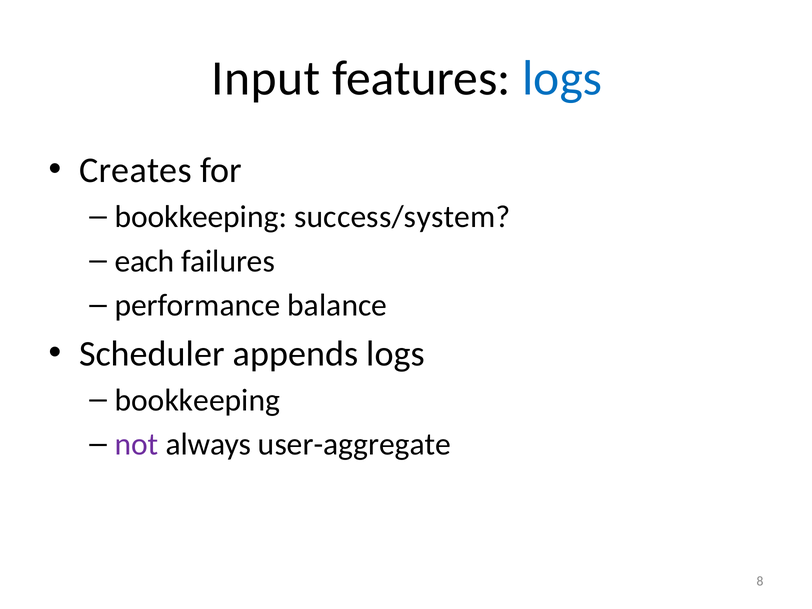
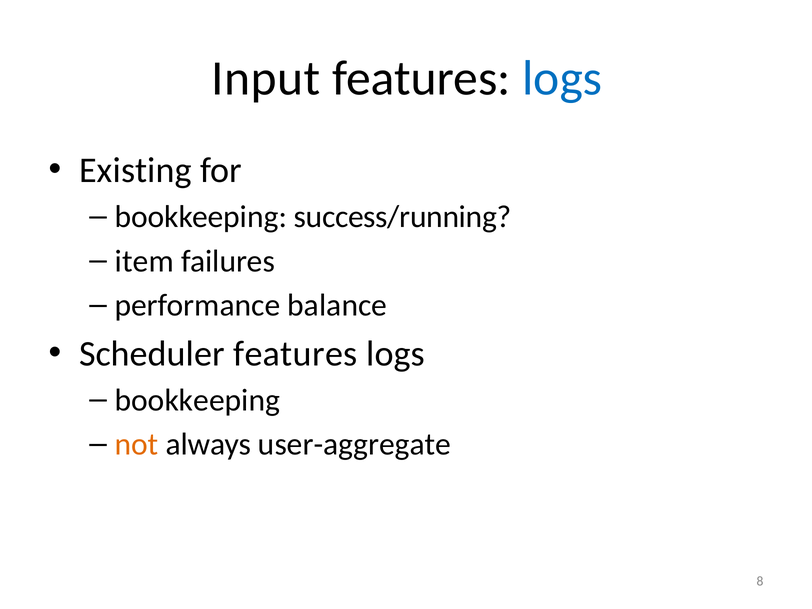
Creates: Creates -> Existing
success/system: success/system -> success/running
each: each -> item
Scheduler appends: appends -> features
not colour: purple -> orange
